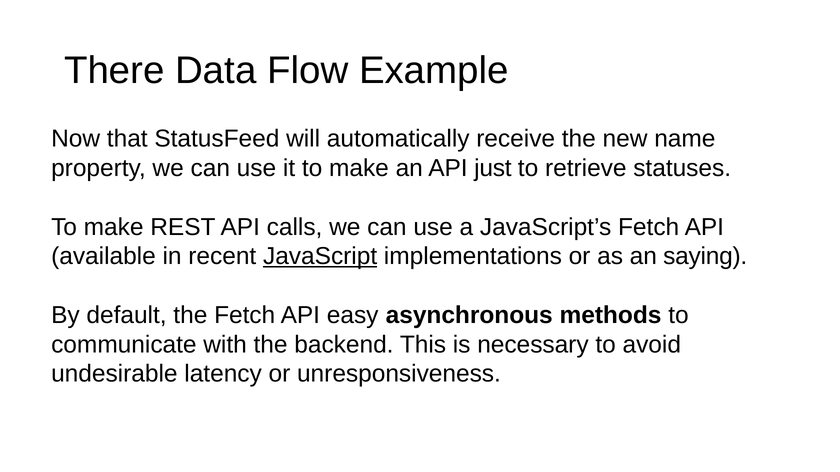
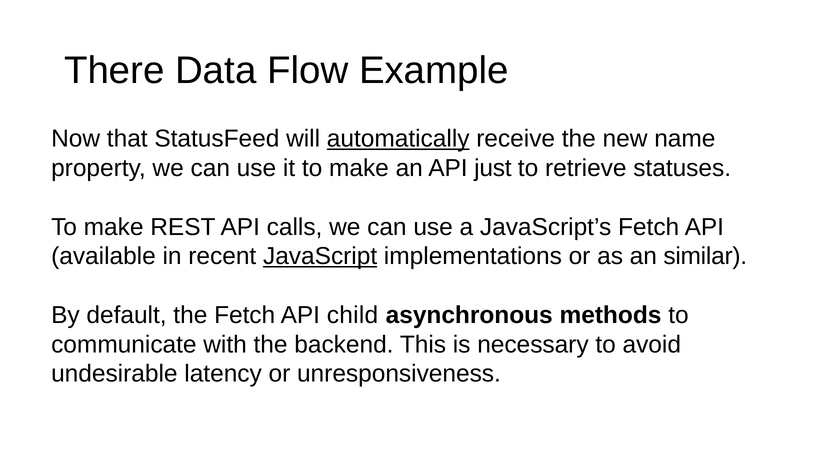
automatically underline: none -> present
saying: saying -> similar
easy: easy -> child
